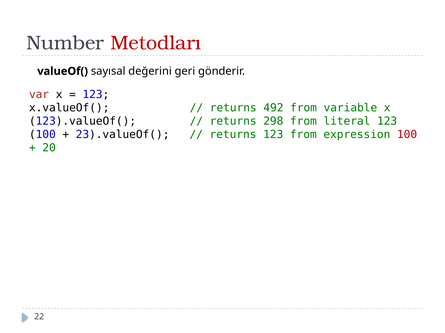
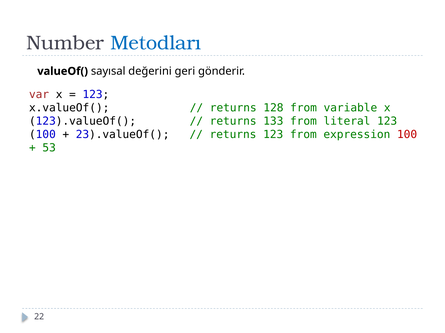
Metodları colour: red -> blue
492: 492 -> 128
298: 298 -> 133
20: 20 -> 53
